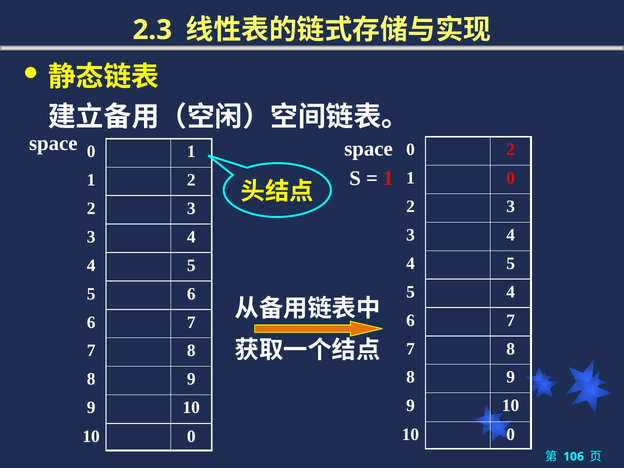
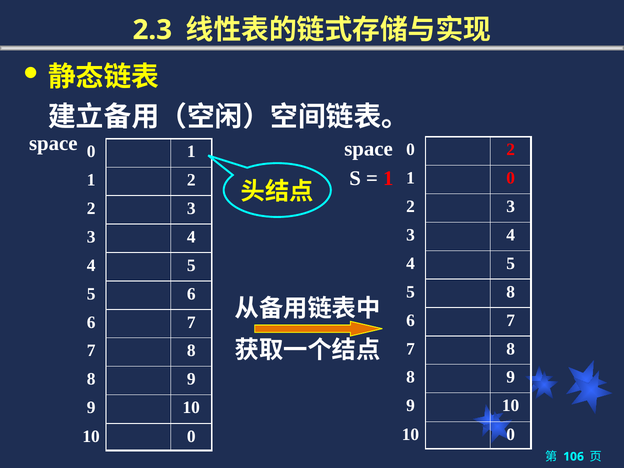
5 4: 4 -> 8
